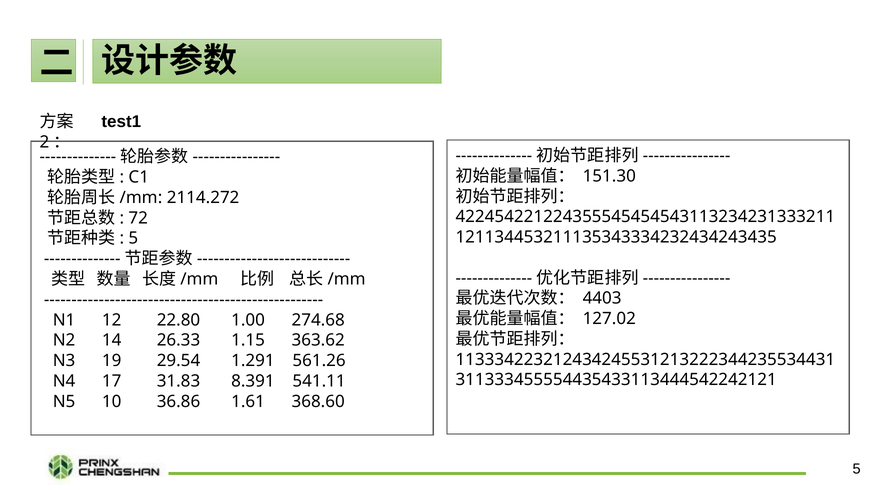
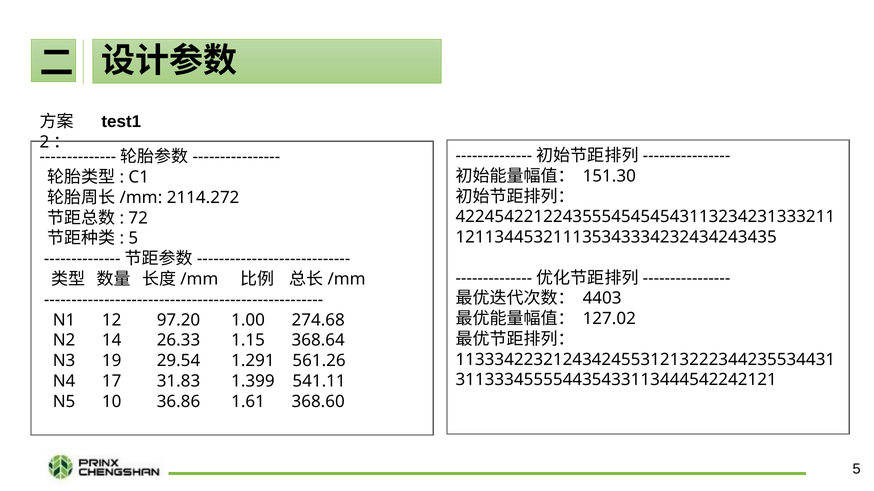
22.80: 22.80 -> 97.20
363.62: 363.62 -> 368.64
8.391: 8.391 -> 1.399
